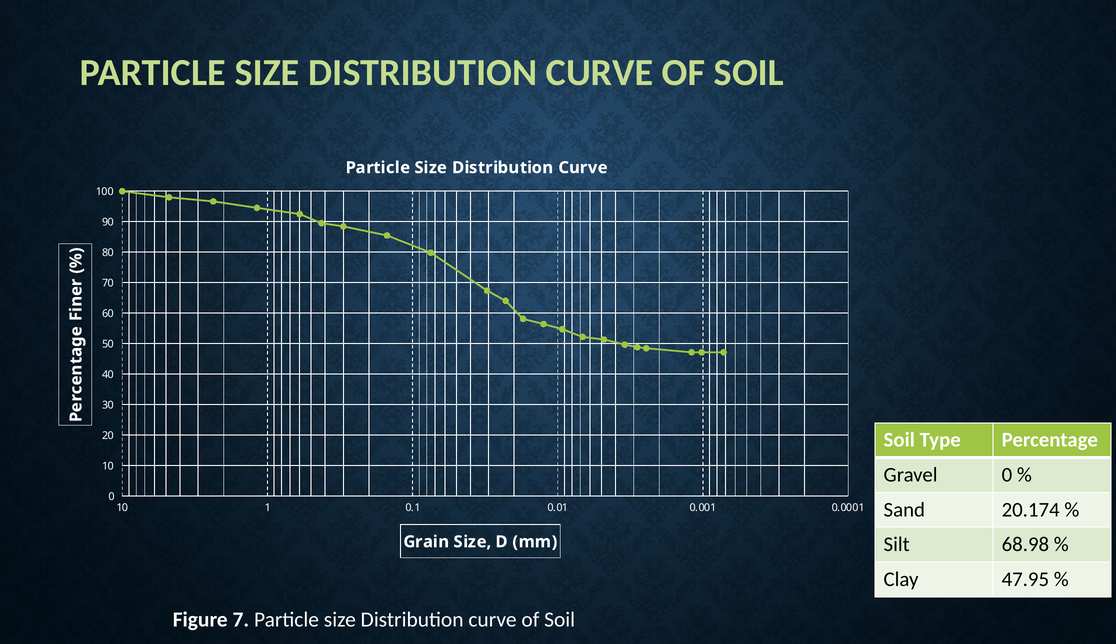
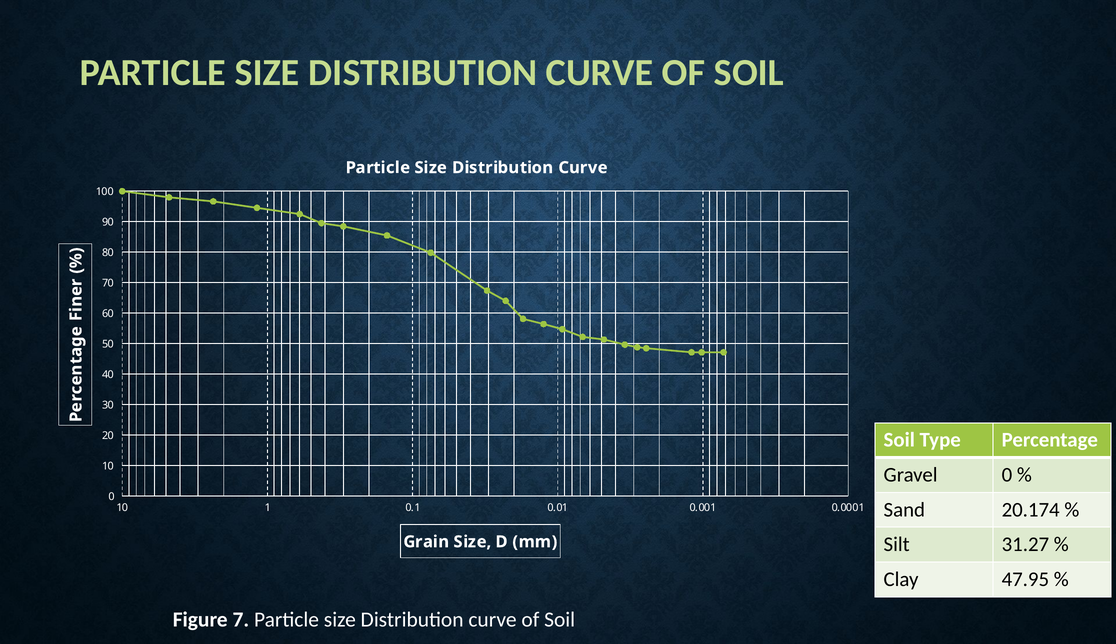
68.98: 68.98 -> 31.27
